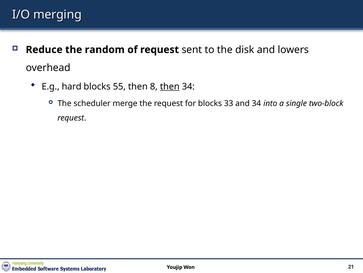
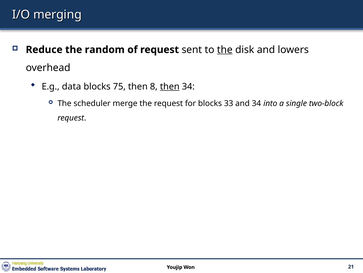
the at (225, 50) underline: none -> present
hard: hard -> data
55: 55 -> 75
